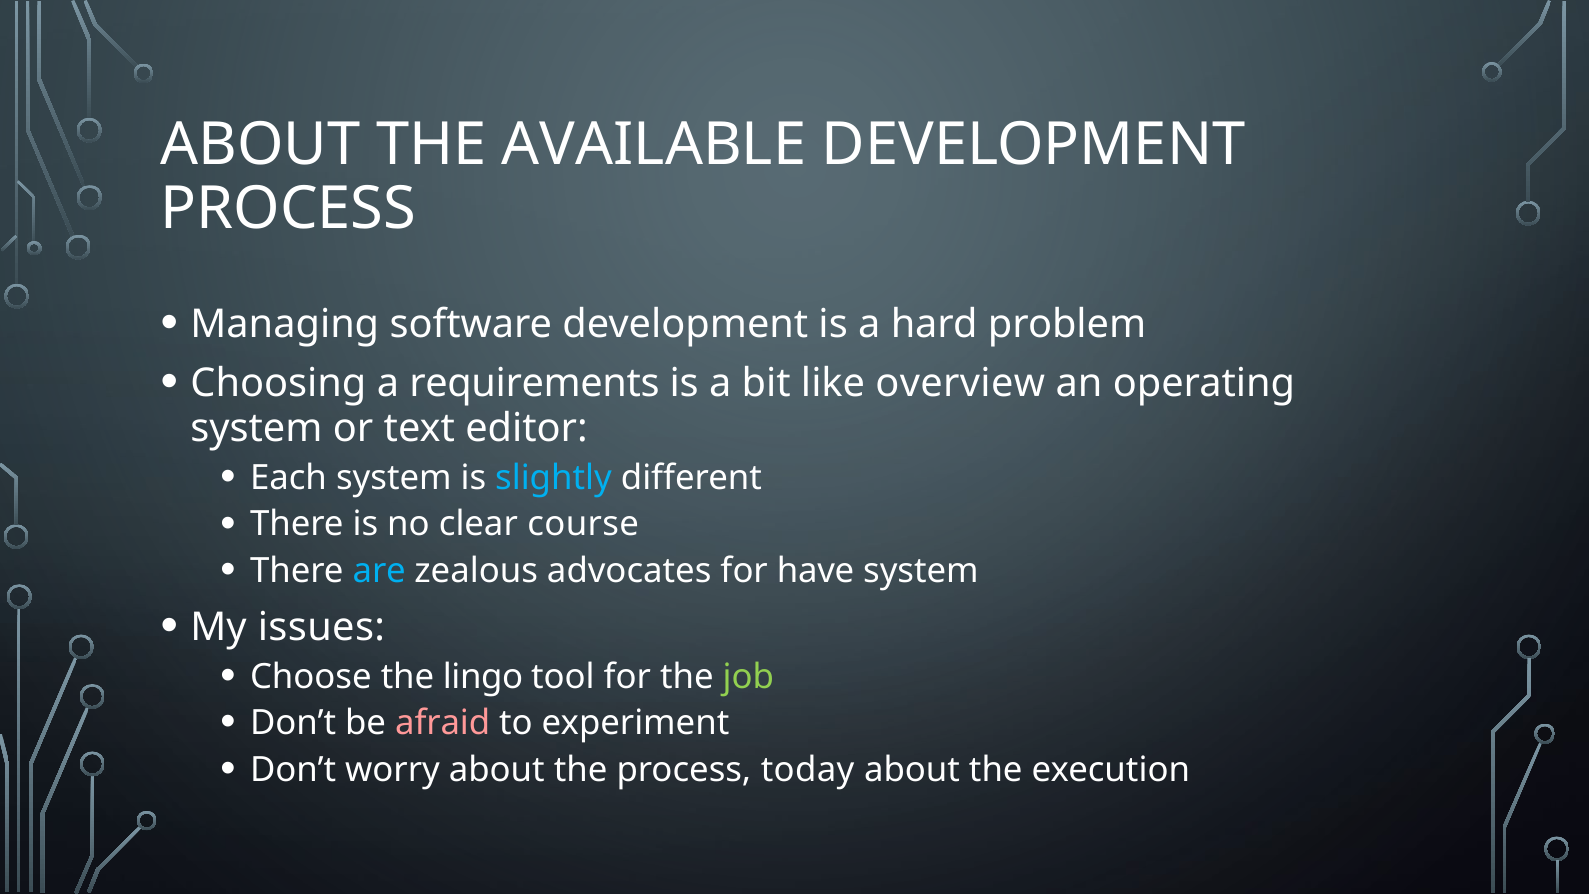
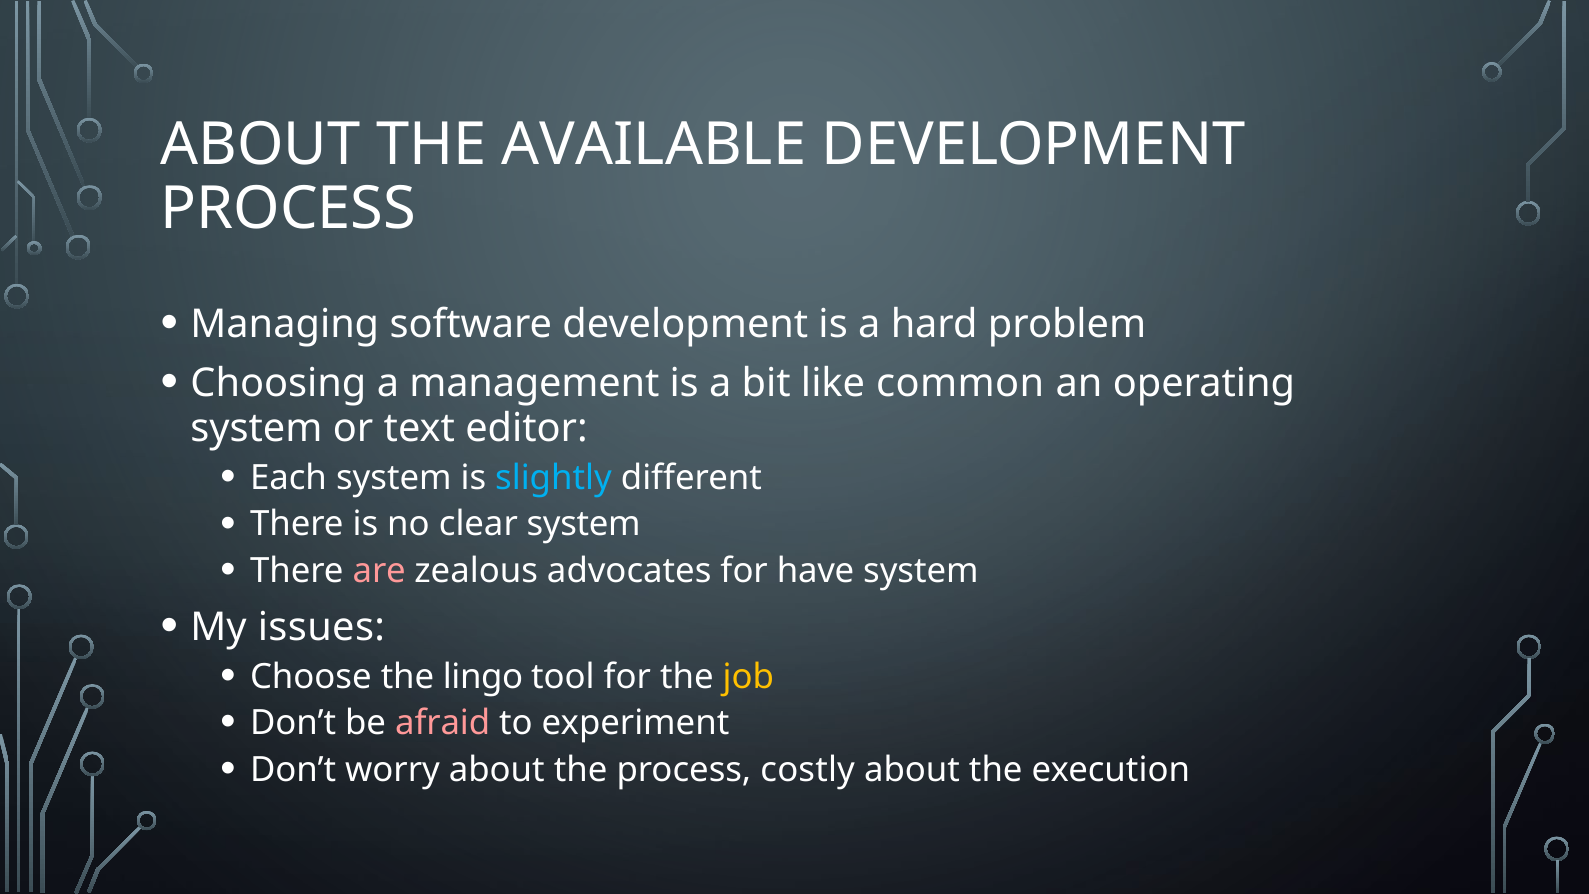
requirements: requirements -> management
overview: overview -> common
clear course: course -> system
are colour: light blue -> pink
job colour: light green -> yellow
today: today -> costly
